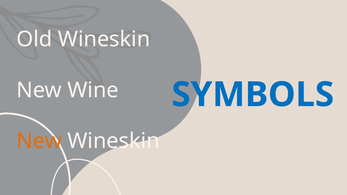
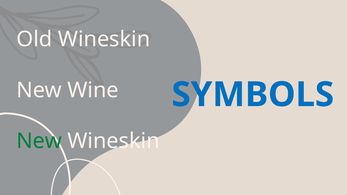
New at (39, 141) colour: orange -> green
